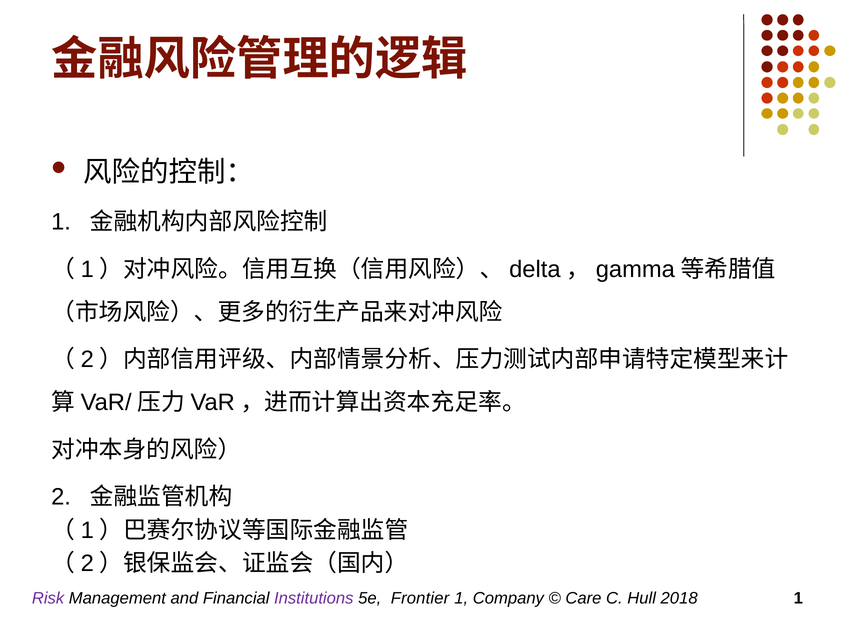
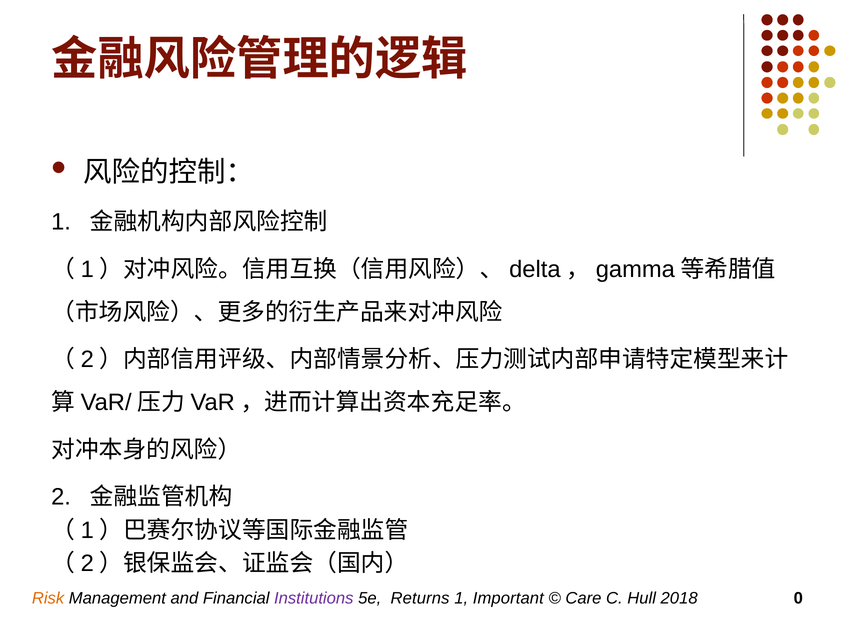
Risk colour: purple -> orange
Frontier: Frontier -> Returns
Company: Company -> Important
2018 1: 1 -> 0
